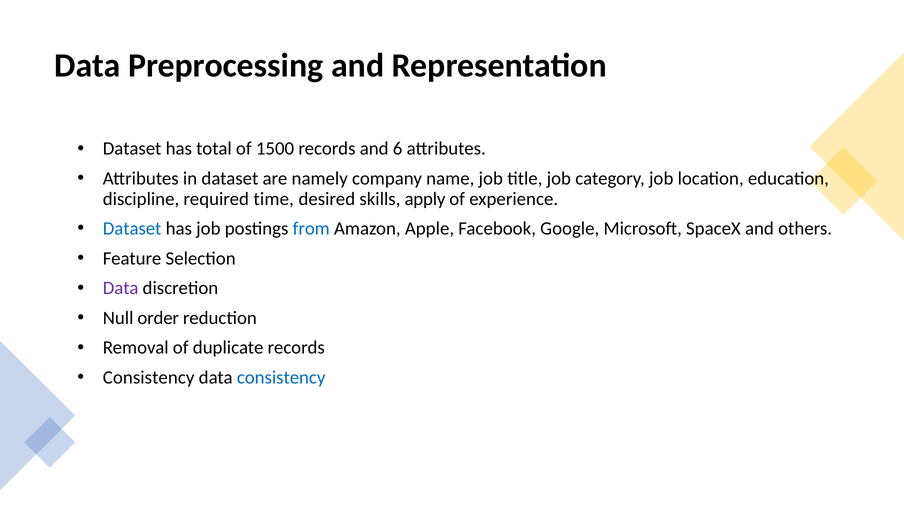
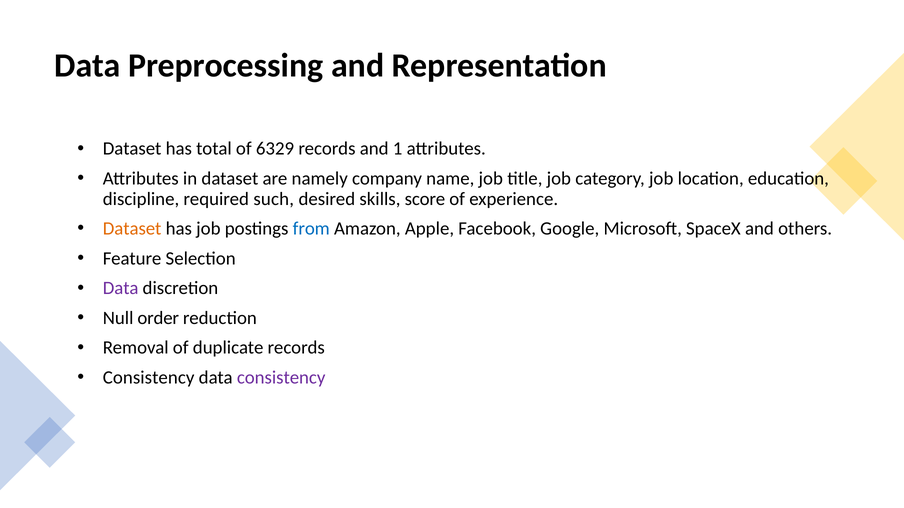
1500: 1500 -> 6329
6: 6 -> 1
time: time -> such
apply: apply -> score
Dataset at (132, 229) colour: blue -> orange
consistency at (281, 378) colour: blue -> purple
